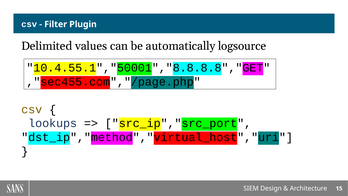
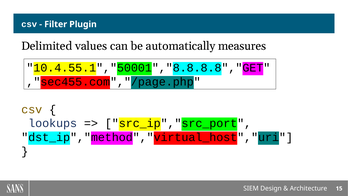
logsource: logsource -> measures
